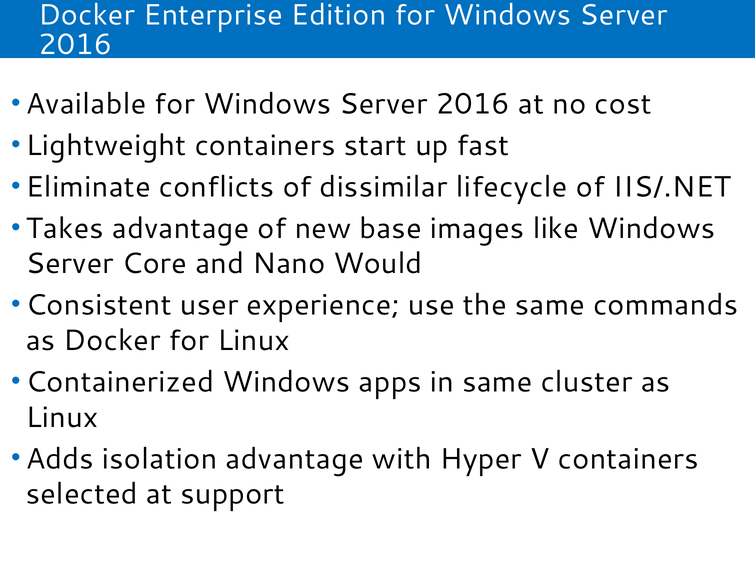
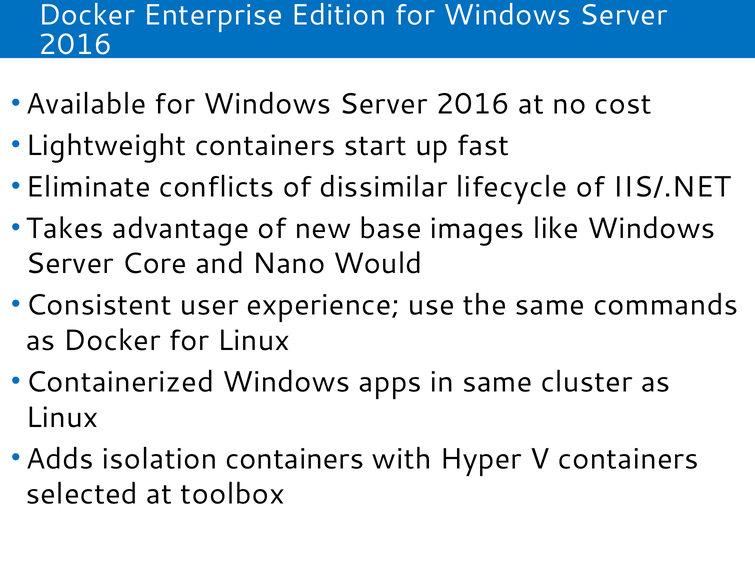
isolation advantage: advantage -> containers
support: support -> toolbox
